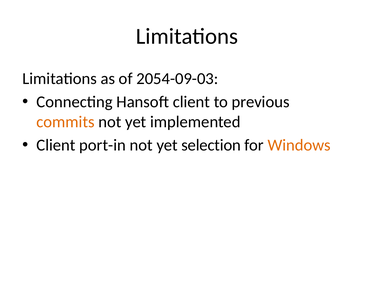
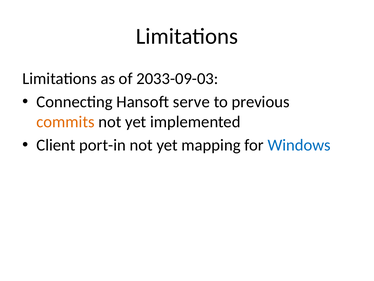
2054-09-03: 2054-09-03 -> 2033-09-03
Hansoft client: client -> serve
selection: selection -> mapping
Windows colour: orange -> blue
